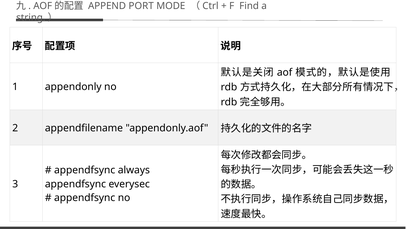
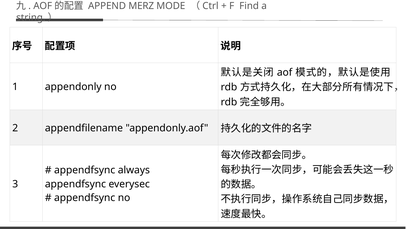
PORT: PORT -> MERZ
